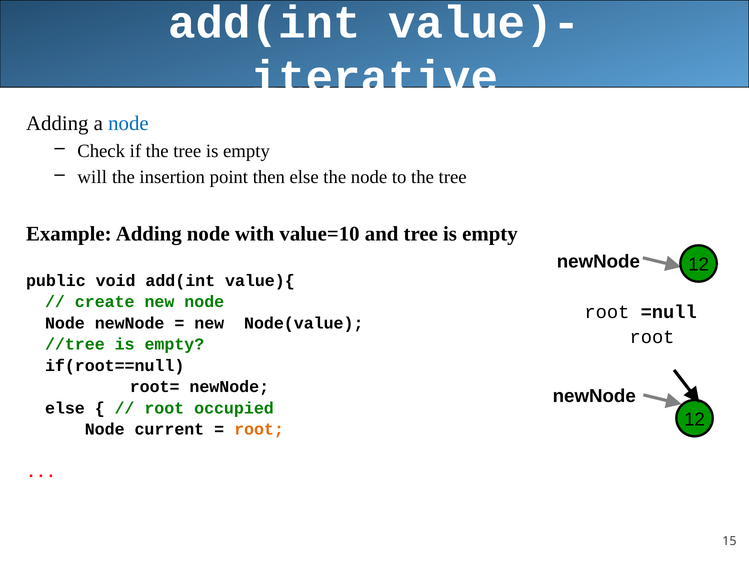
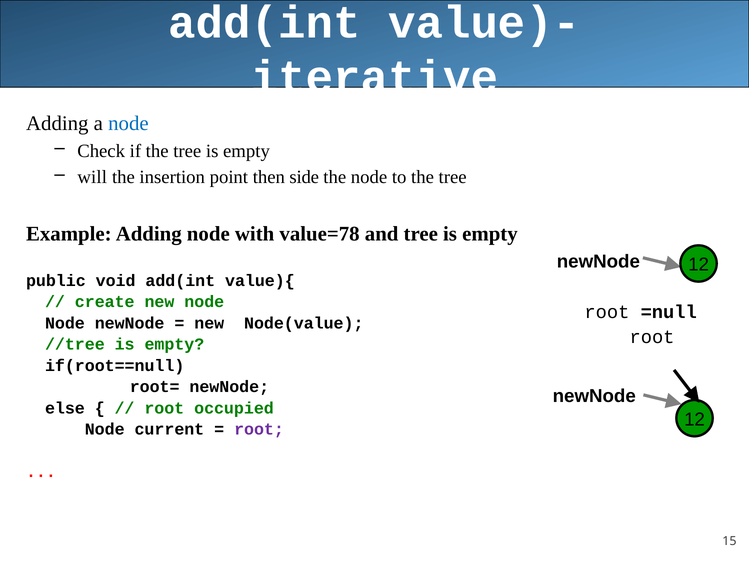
then else: else -> side
value=10: value=10 -> value=78
root at (259, 430) colour: orange -> purple
